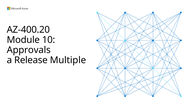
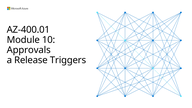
AZ-400.20: AZ-400.20 -> AZ-400.01
Multiple: Multiple -> Triggers
